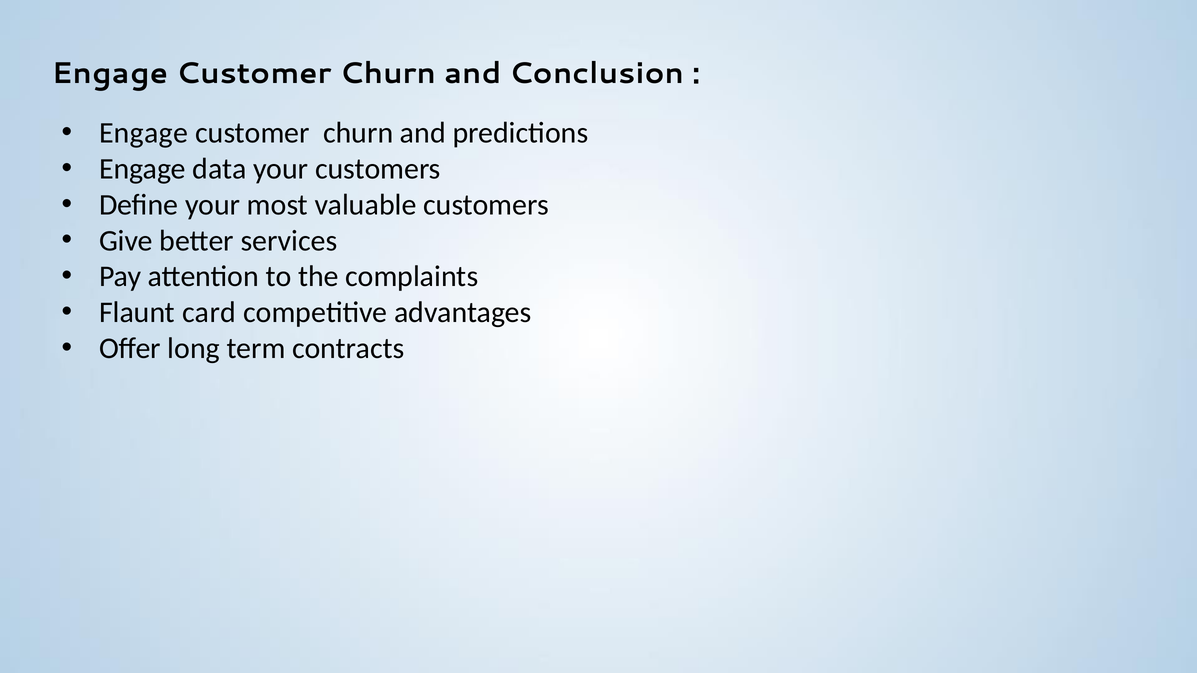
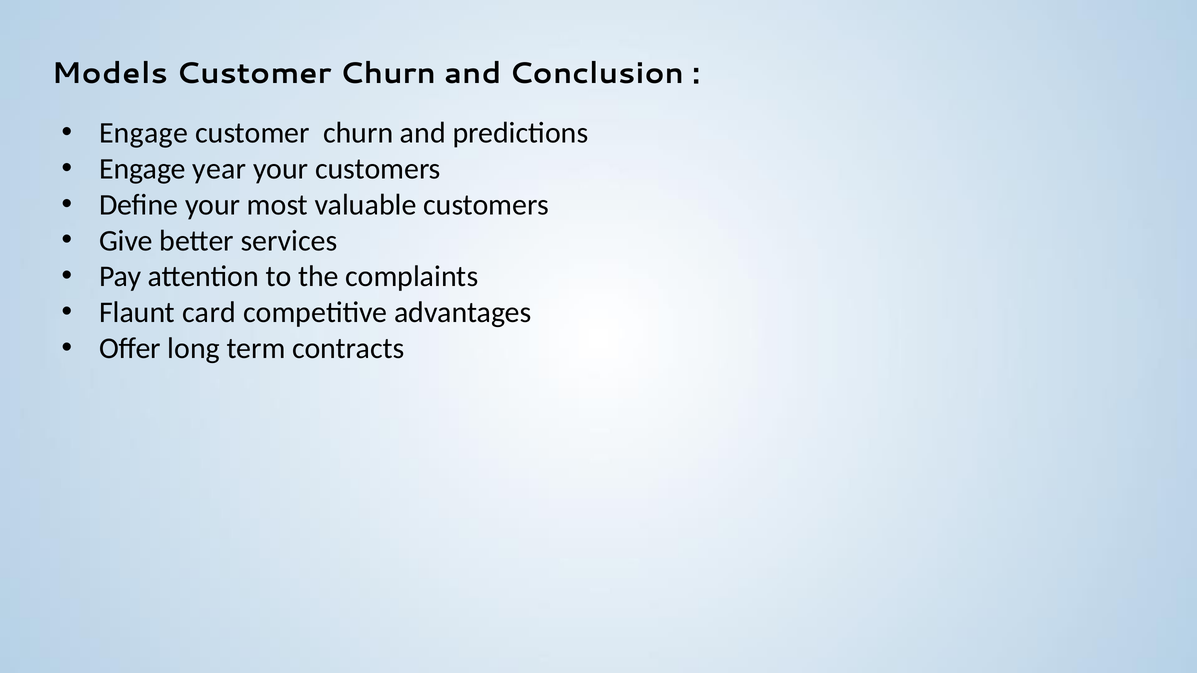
Engage at (110, 73): Engage -> Models
data: data -> year
